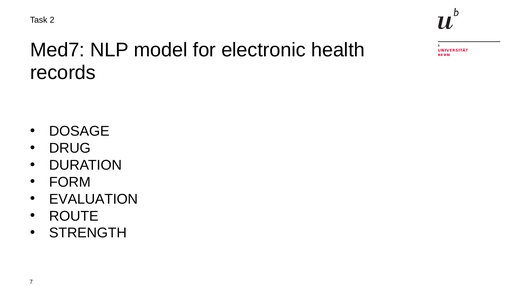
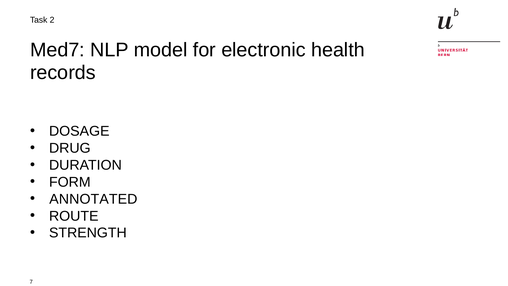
EVALUATION: EVALUATION -> ANNOTATED
